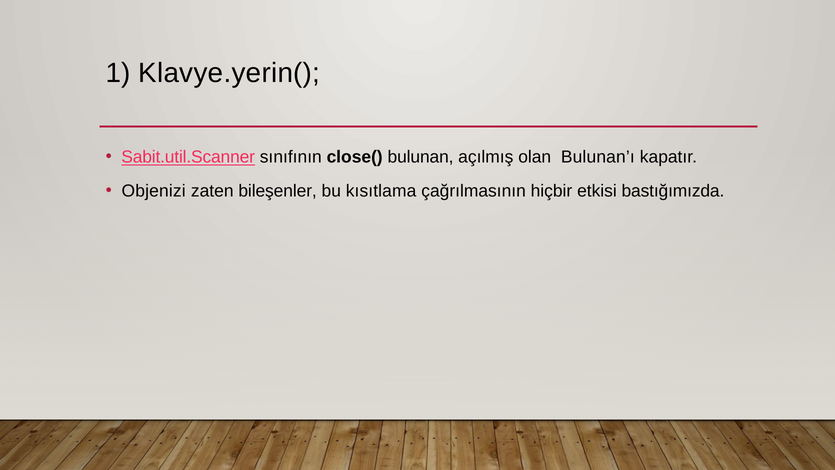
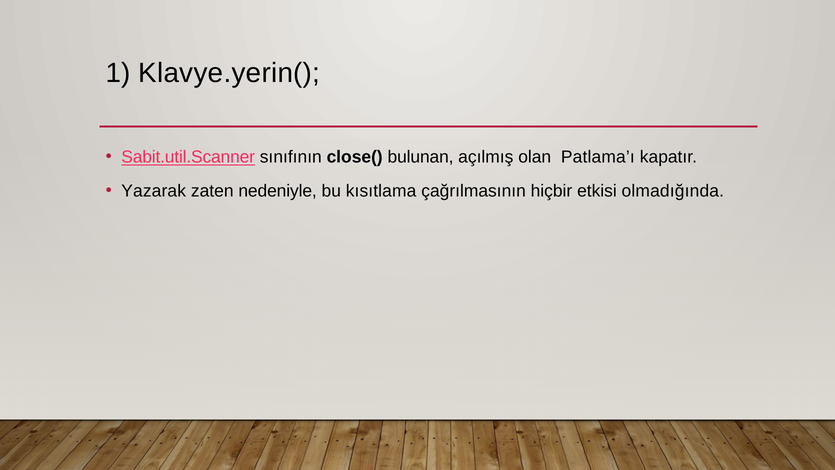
Bulunan’ı: Bulunan’ı -> Patlama’ı
Objenizi: Objenizi -> Yazarak
bileşenler: bileşenler -> nedeniyle
bastığımızda: bastığımızda -> olmadığında
